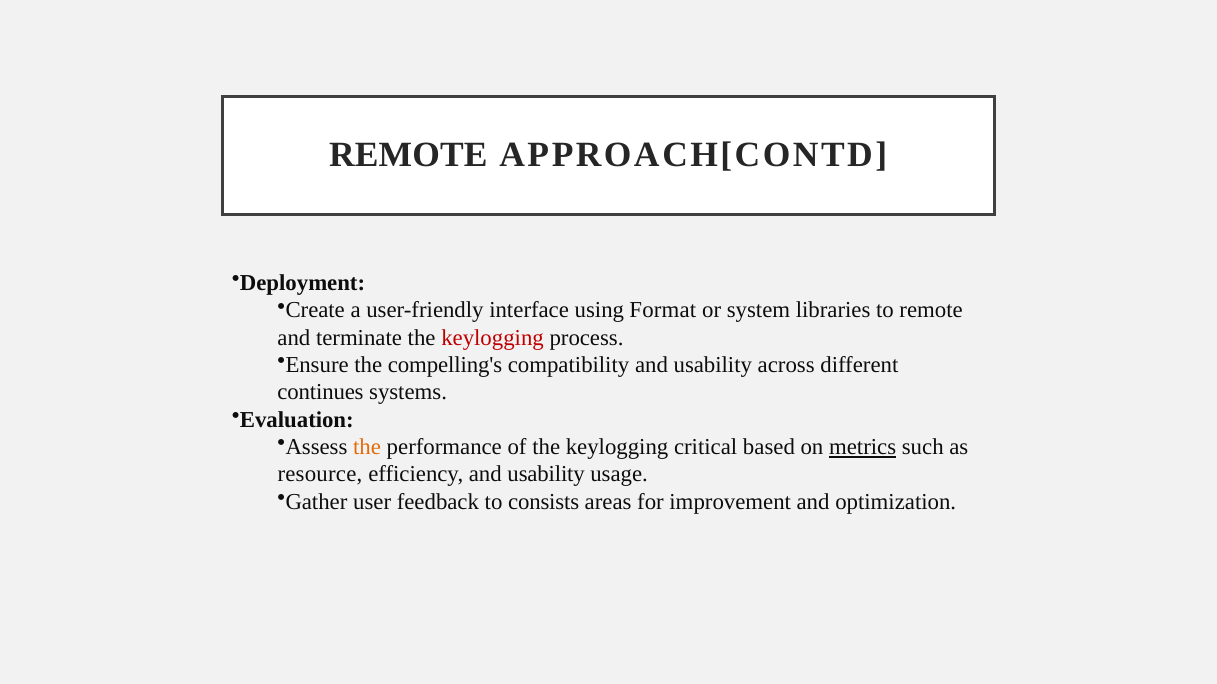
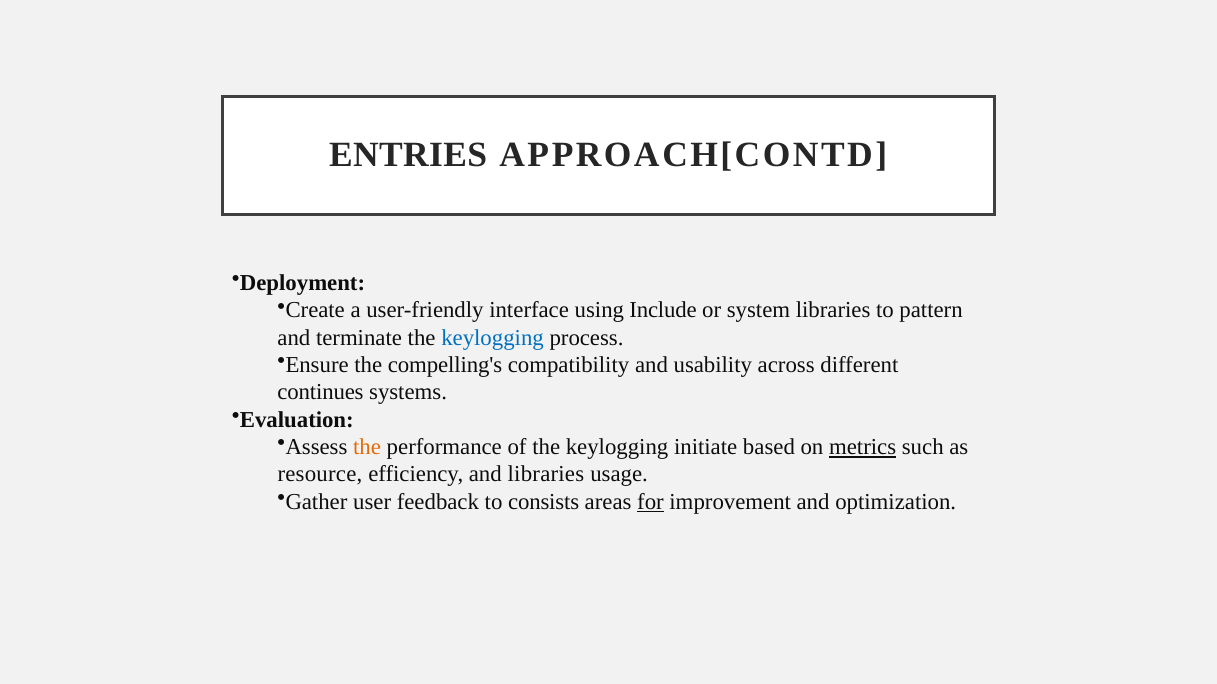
REMOTE at (408, 155): REMOTE -> ENTRIES
Format: Format -> Include
to remote: remote -> pattern
keylogging at (493, 338) colour: red -> blue
critical: critical -> initiate
efficiency and usability: usability -> libraries
for underline: none -> present
